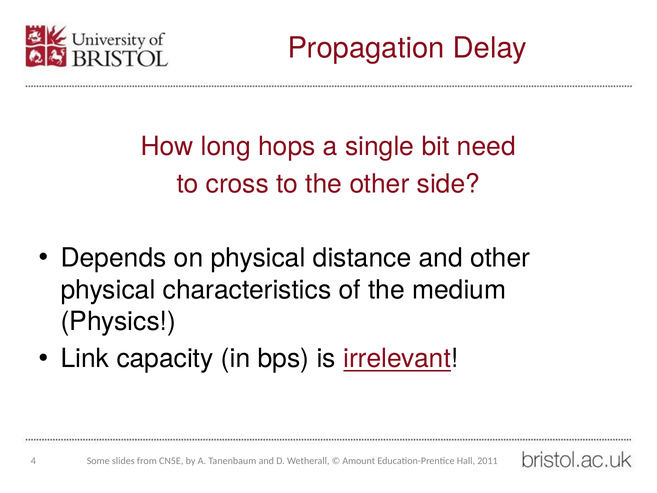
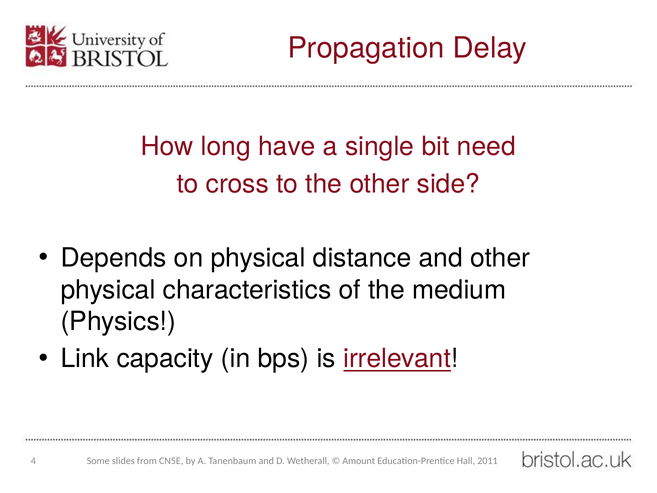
hops: hops -> have
